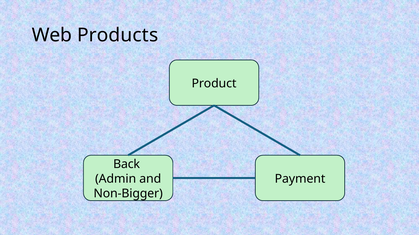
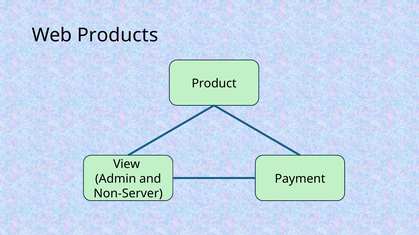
Back: Back -> View
Non-Bigger: Non-Bigger -> Non-Server
